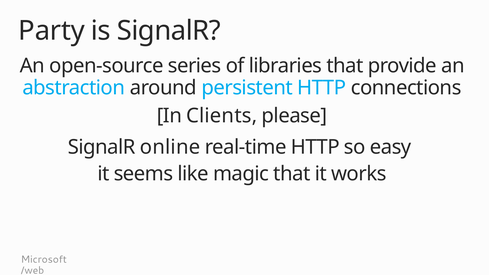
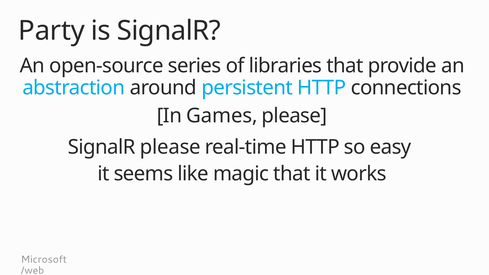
Clients: Clients -> Games
SignalR online: online -> please
